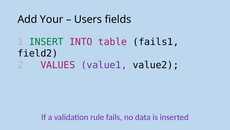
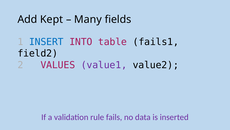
Your: Your -> Kept
Users: Users -> Many
INSERT colour: green -> blue
